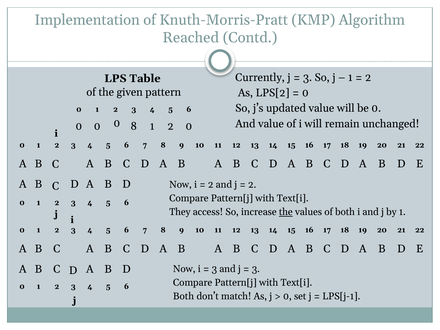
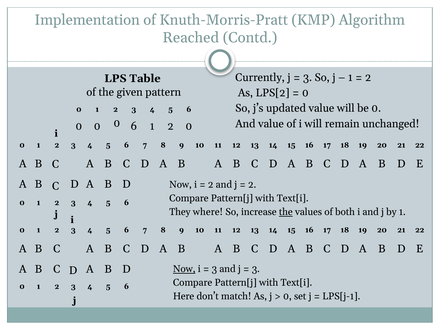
0 8: 8 -> 6
access: access -> where
Now at (184, 269) underline: none -> present
Both at (184, 296): Both -> Here
